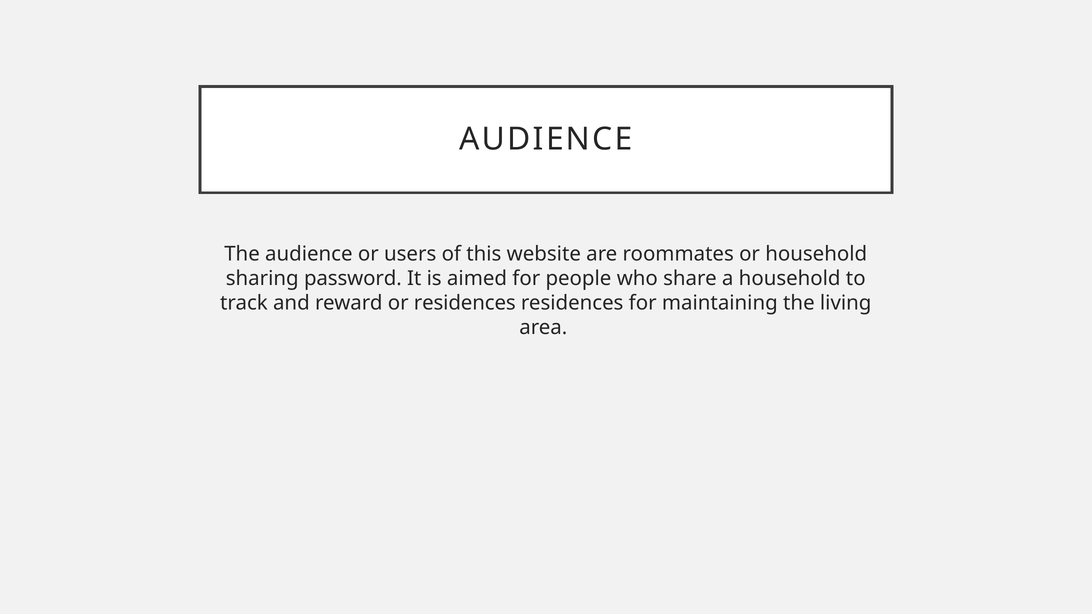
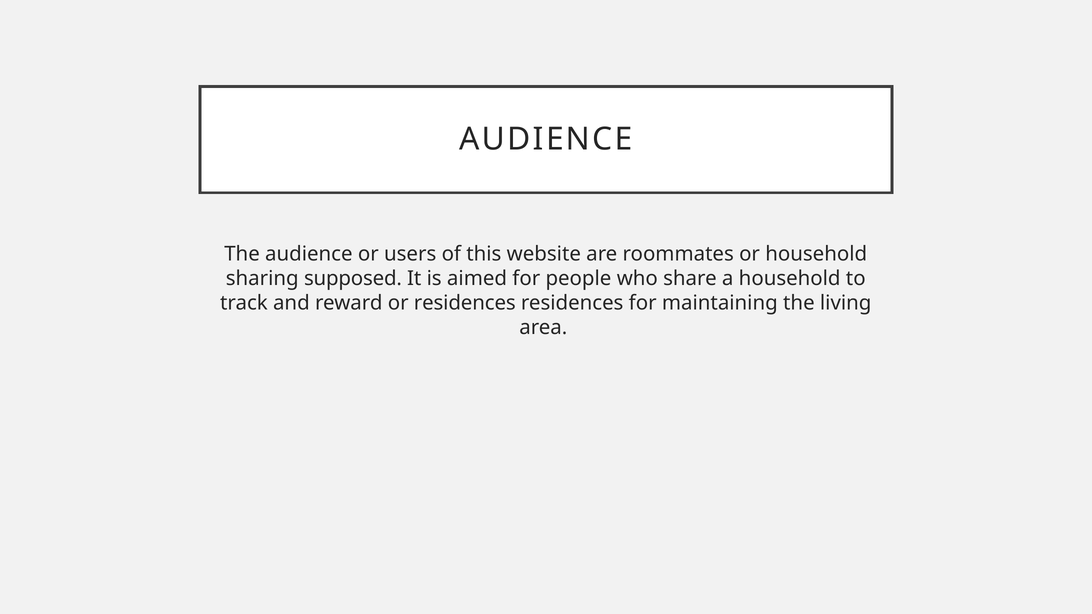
password: password -> supposed
